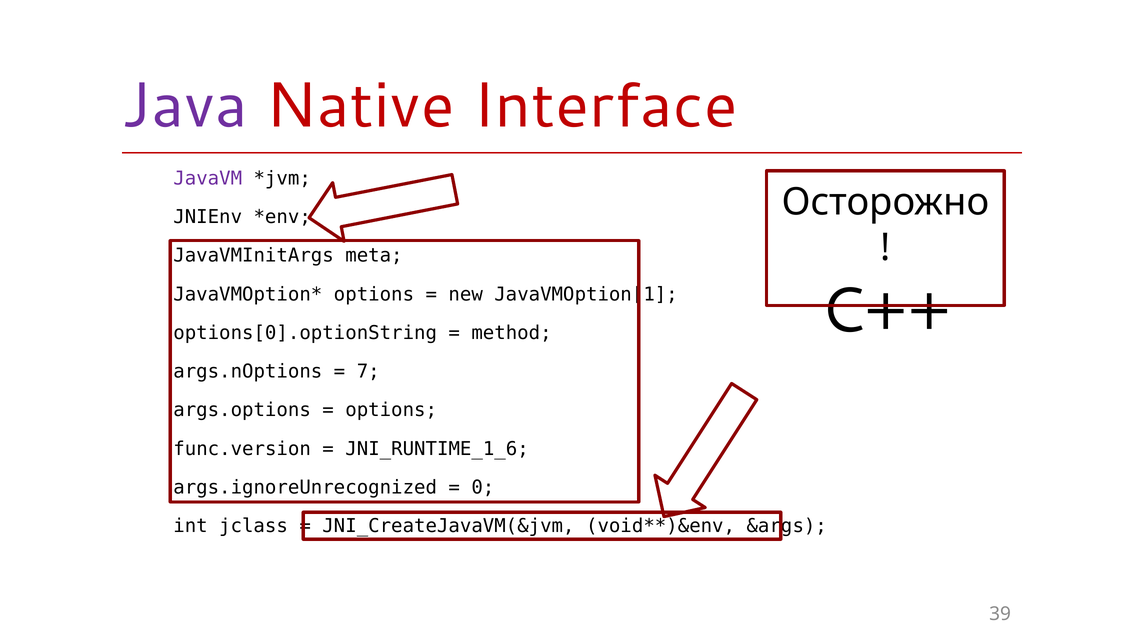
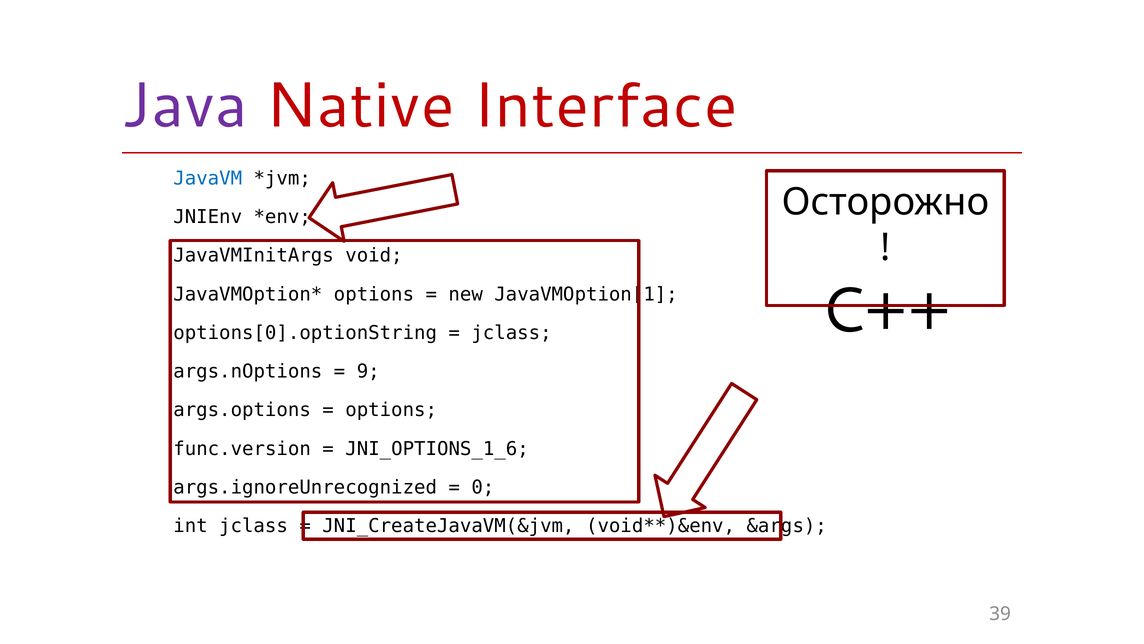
JavaVM colour: purple -> blue
meta: meta -> void
method at (512, 333): method -> jclass
7: 7 -> 9
JNI_RUNTIME_1_6: JNI_RUNTIME_1_6 -> JNI_OPTIONS_1_6
